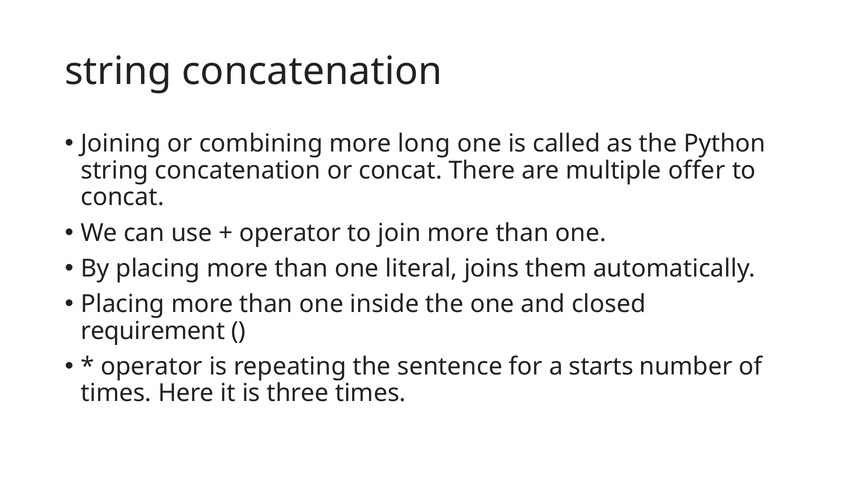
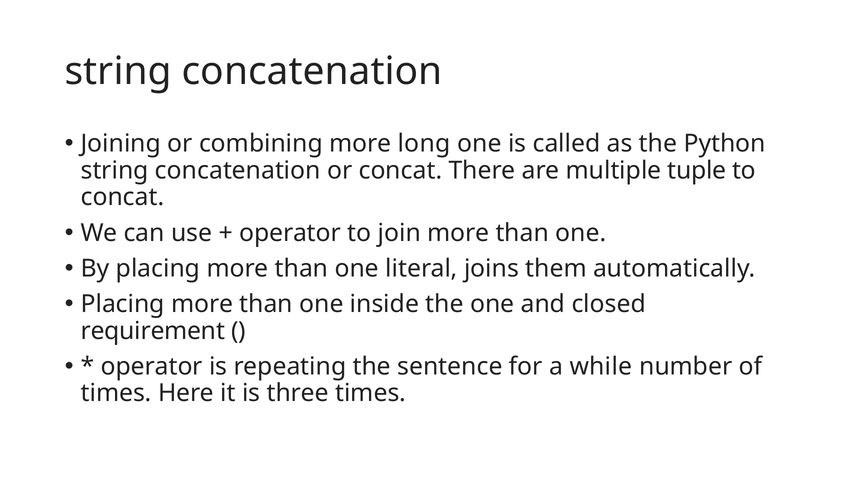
offer: offer -> tuple
starts: starts -> while
